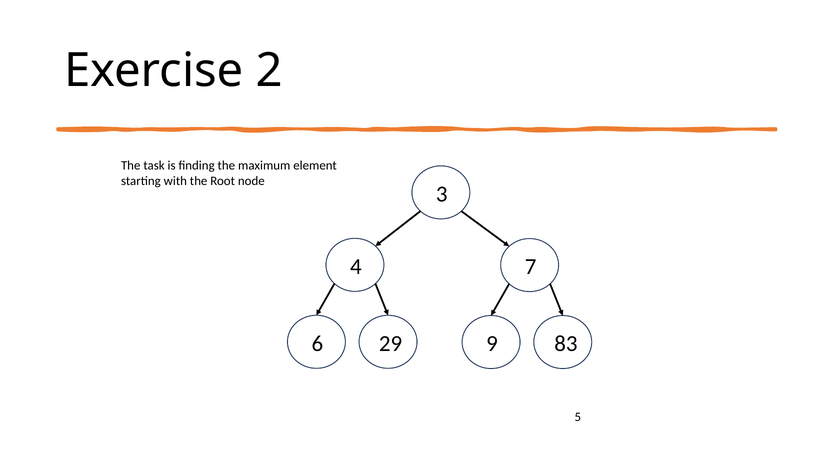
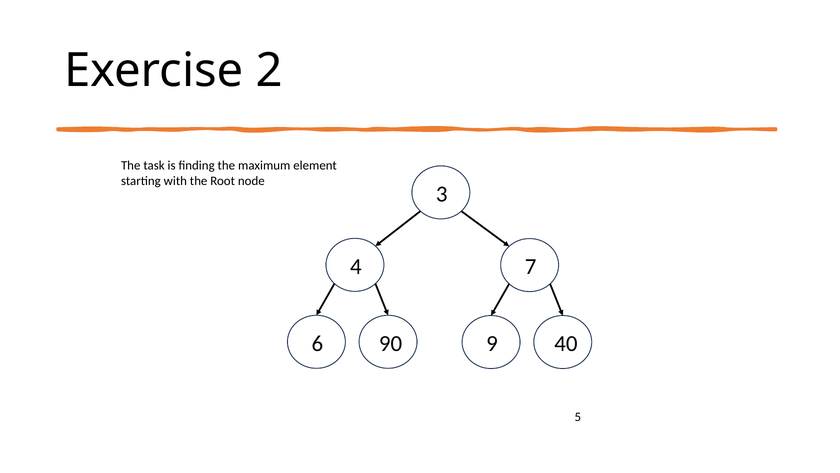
29: 29 -> 90
83: 83 -> 40
